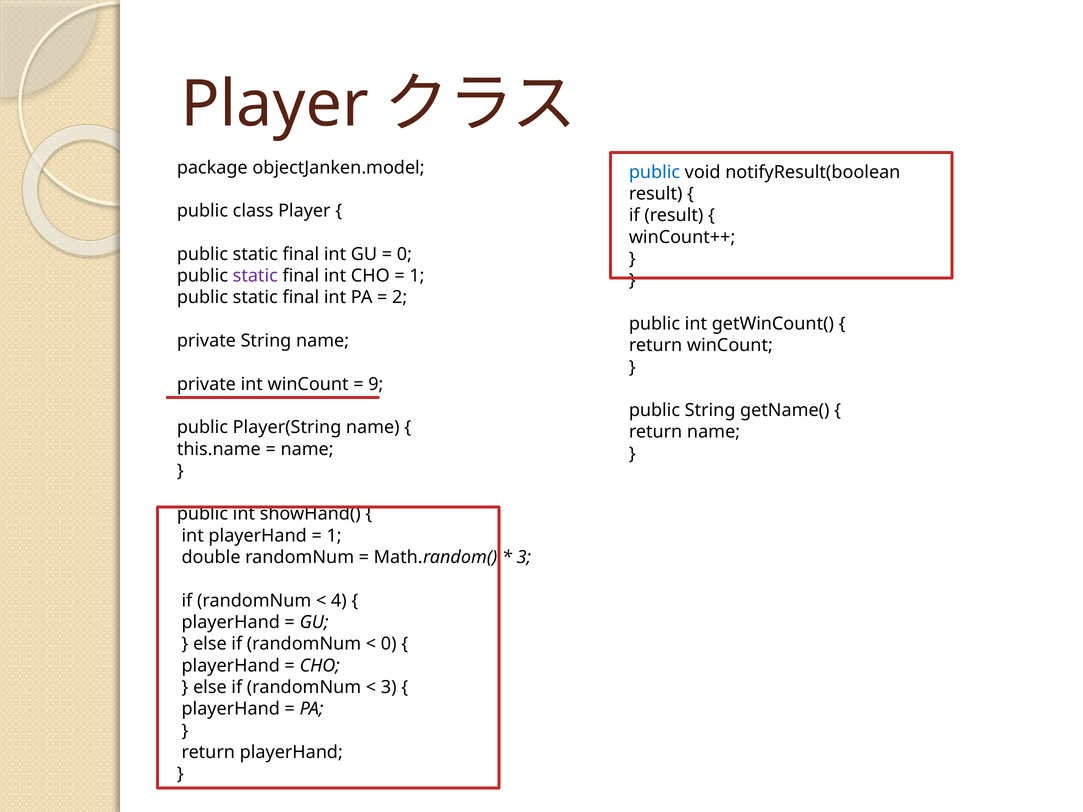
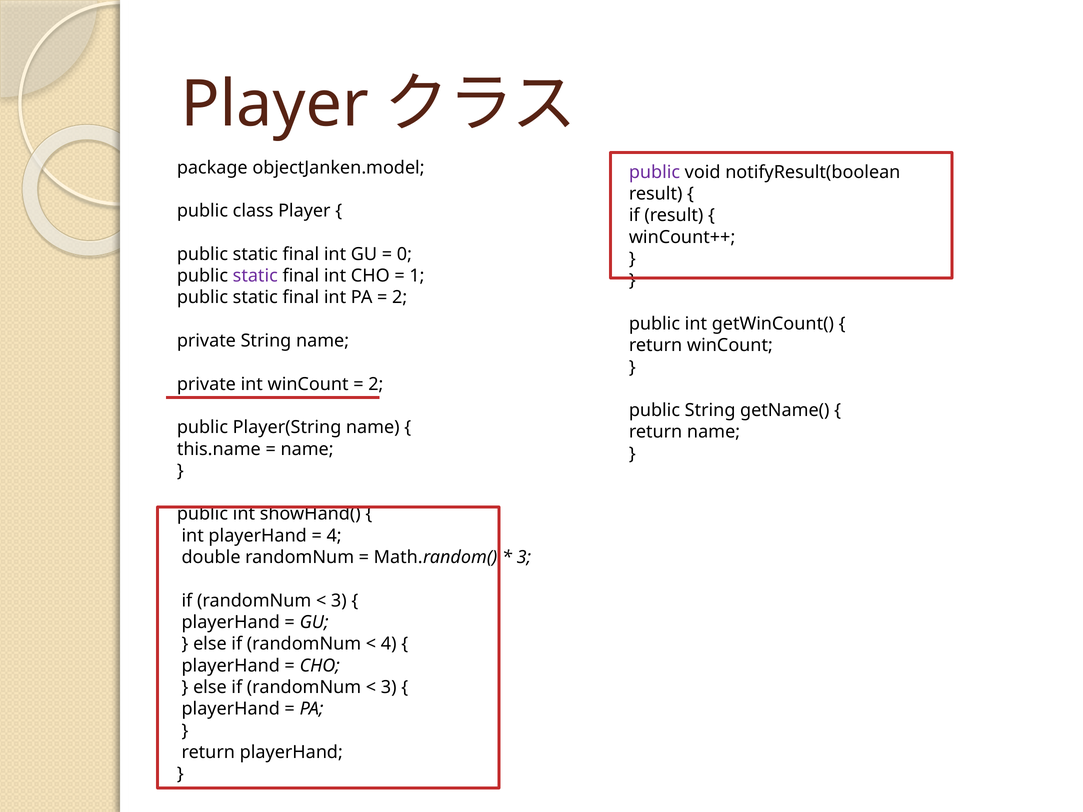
public at (654, 172) colour: blue -> purple
9 at (376, 384): 9 -> 2
1 at (334, 536): 1 -> 4
4 at (339, 601): 4 -> 3
0 at (389, 644): 0 -> 4
